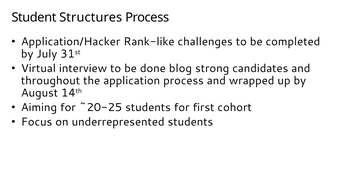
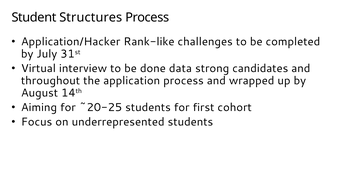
blog: blog -> data
